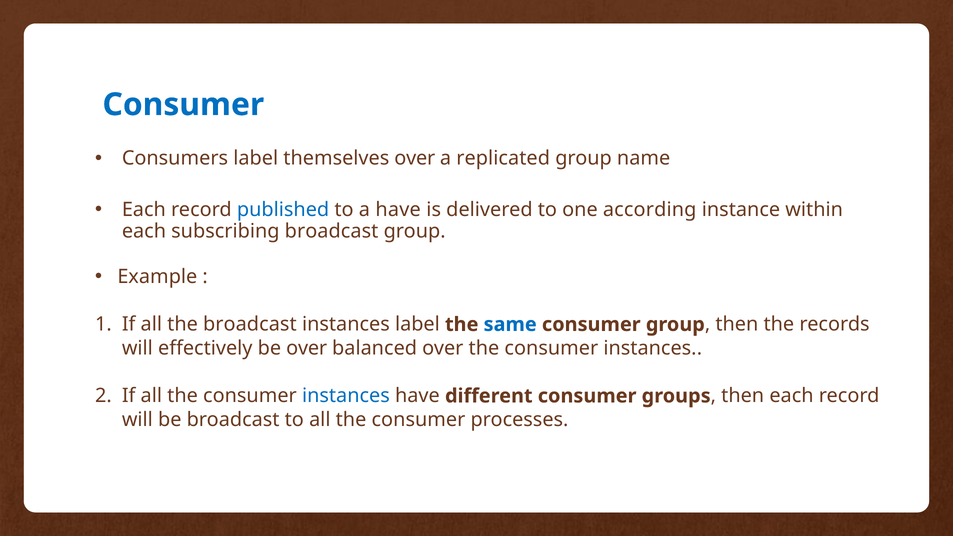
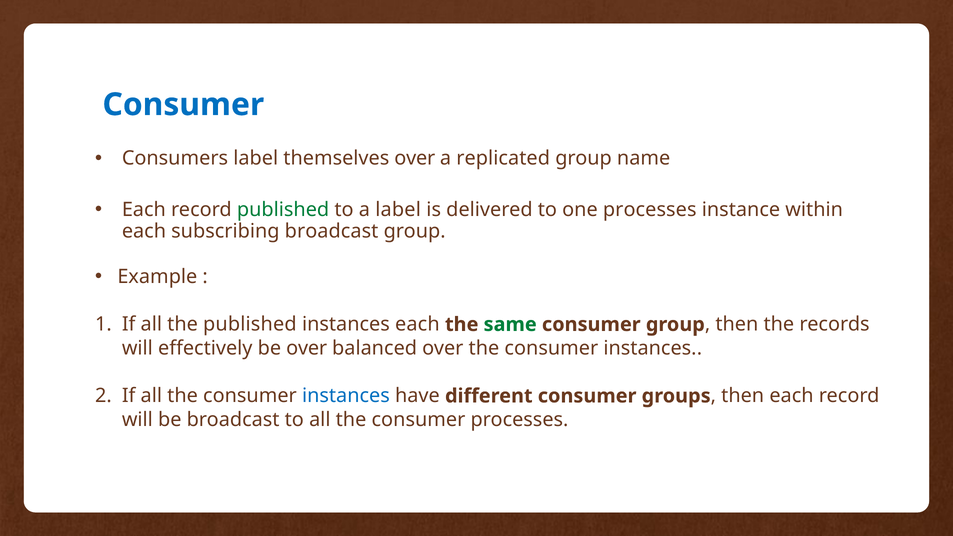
published at (283, 210) colour: blue -> green
a have: have -> label
one according: according -> processes
the broadcast: broadcast -> published
instances label: label -> each
same colour: blue -> green
